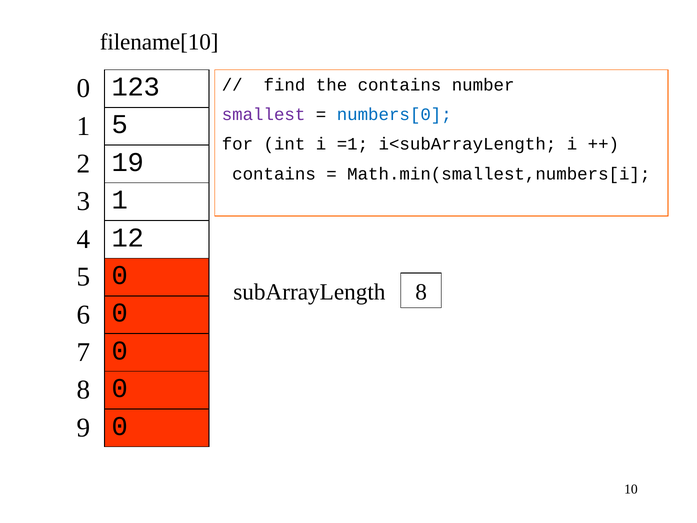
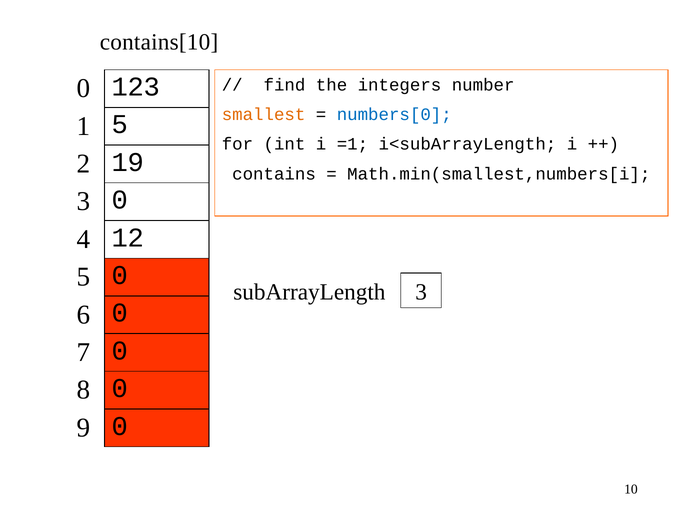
filename[10: filename[10 -> contains[10
the contains: contains -> integers
smallest colour: purple -> orange
3 1: 1 -> 0
subArrayLength 8: 8 -> 3
